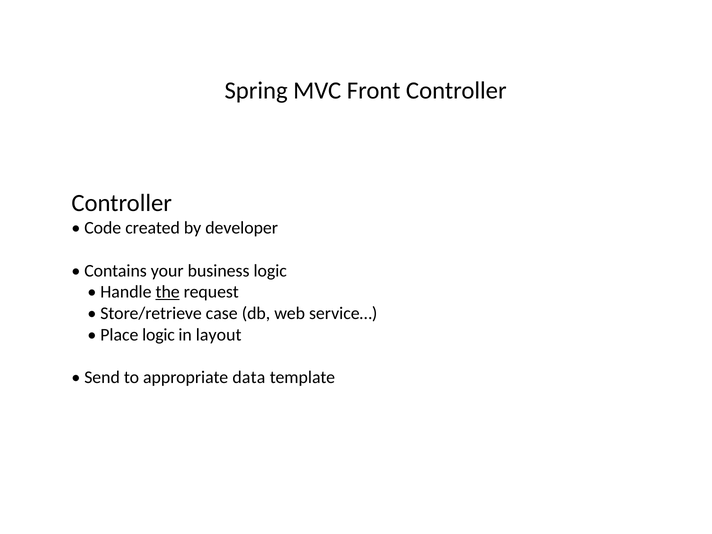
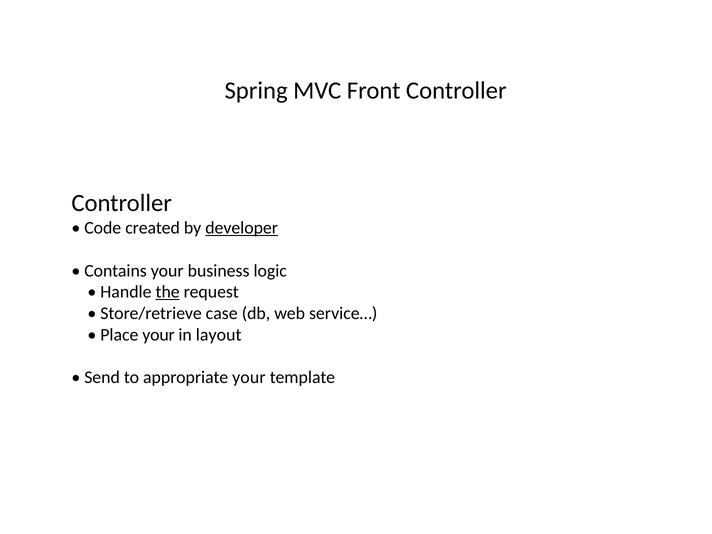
developer underline: none -> present
Place logic: logic -> your
appropriate data: data -> your
